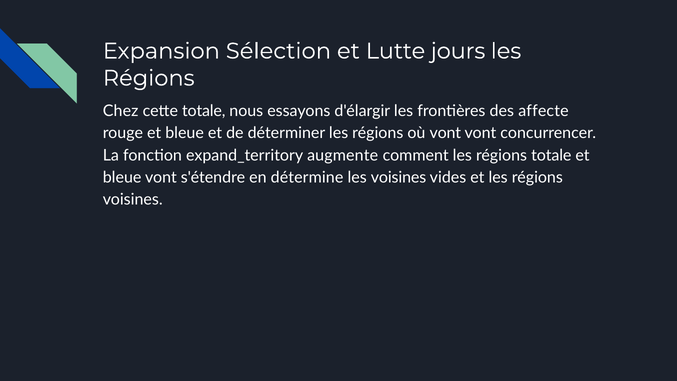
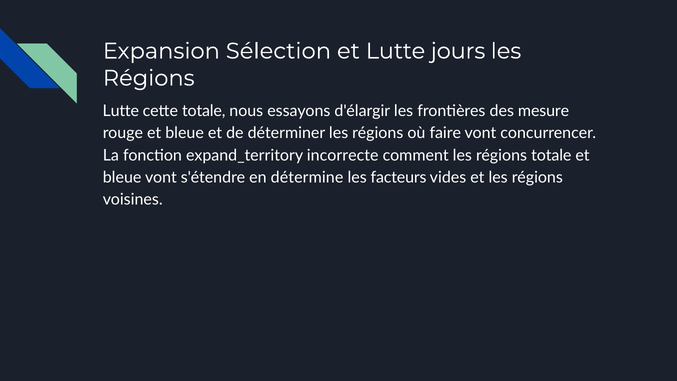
Chez at (121, 111): Chez -> Lutte
affecte: affecte -> mesure
où vont: vont -> faire
augmente: augmente -> incorrecte
les voisines: voisines -> facteurs
